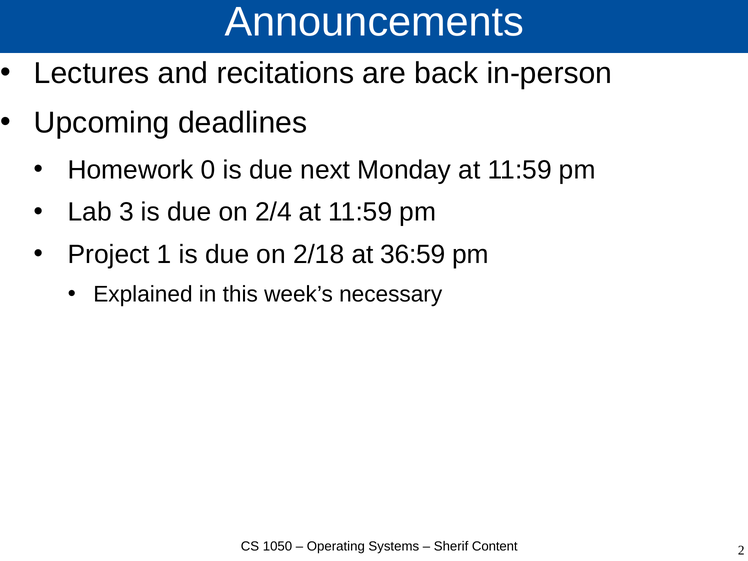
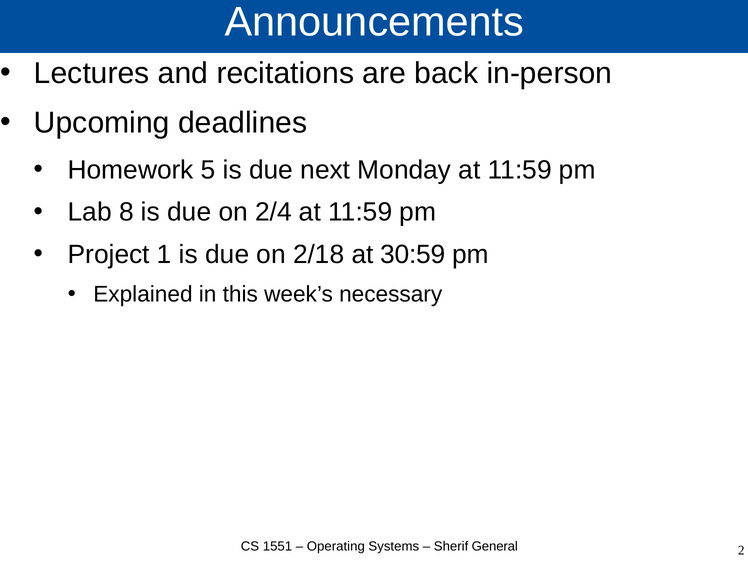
0: 0 -> 5
3: 3 -> 8
36:59: 36:59 -> 30:59
1050: 1050 -> 1551
Content: Content -> General
